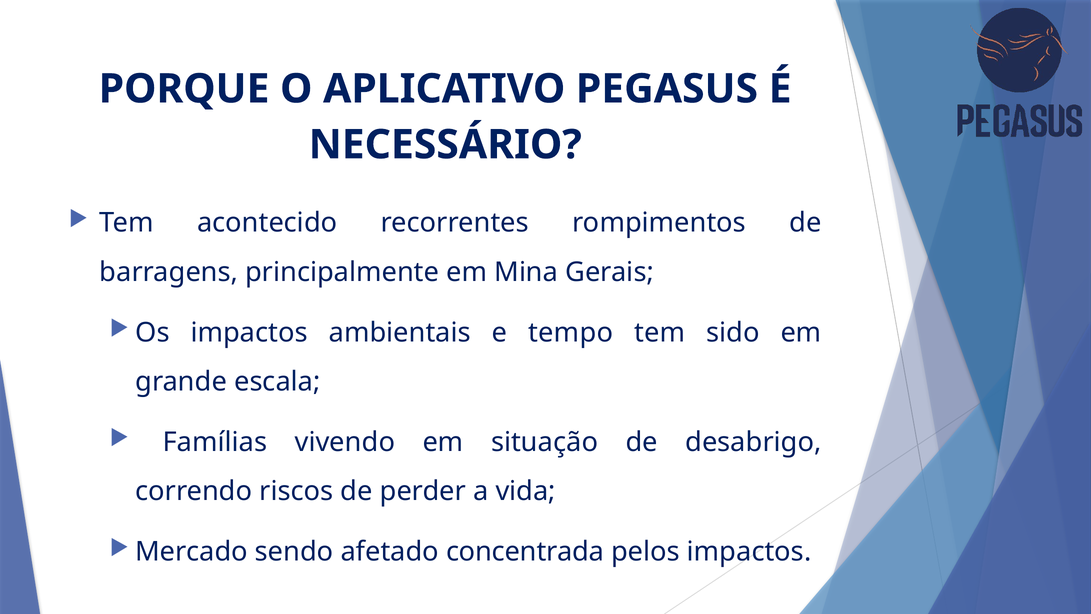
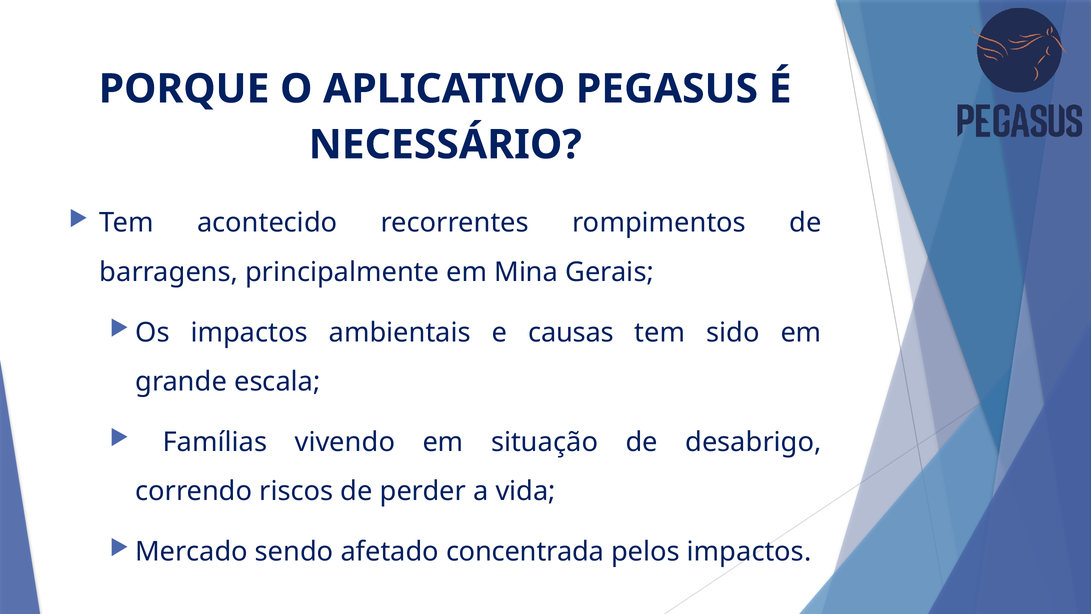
tempo: tempo -> causas
